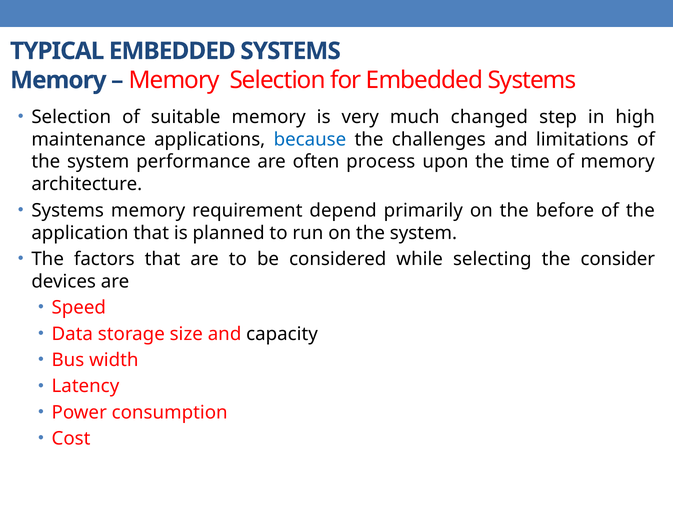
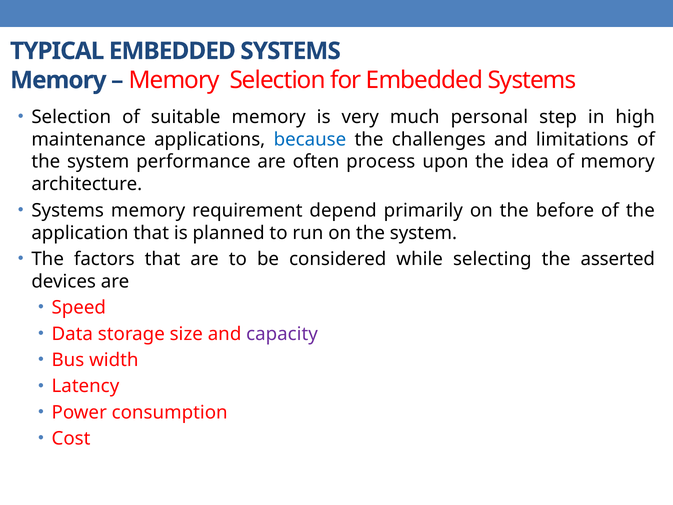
changed: changed -> personal
time: time -> idea
consider: consider -> asserted
capacity colour: black -> purple
